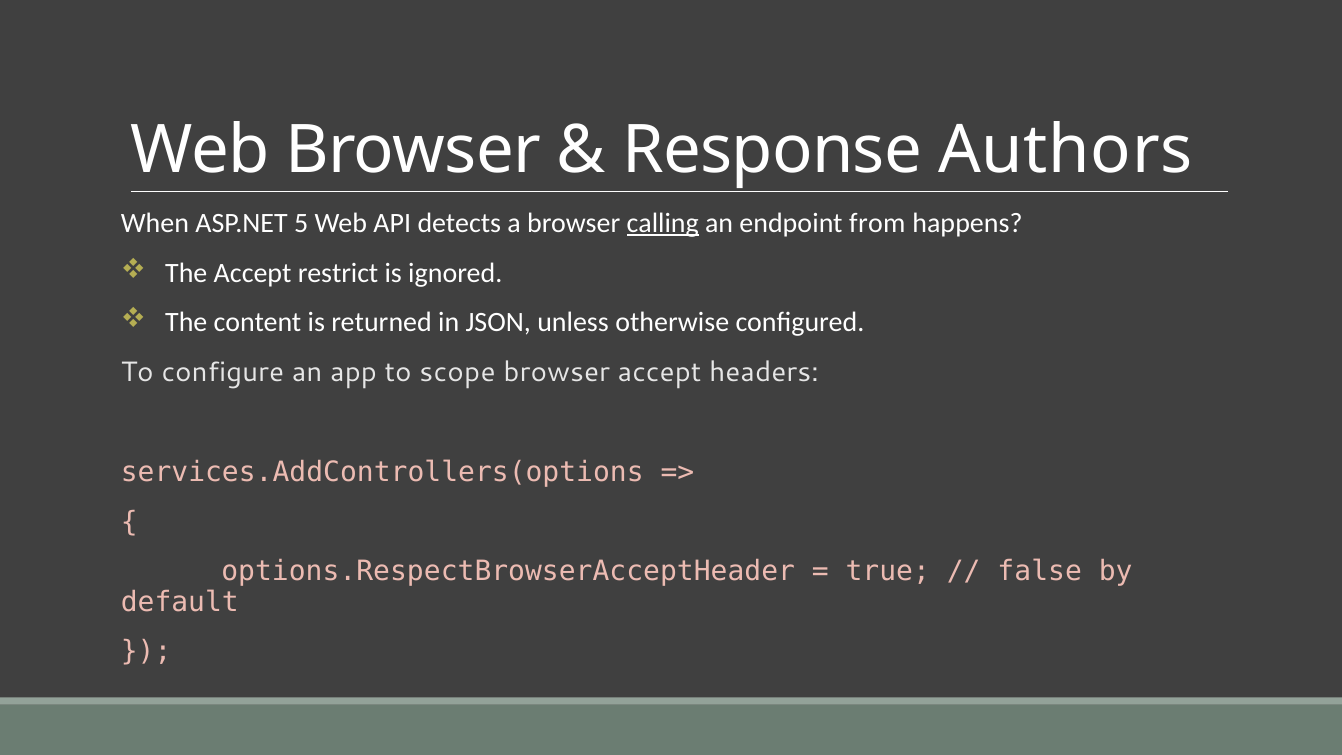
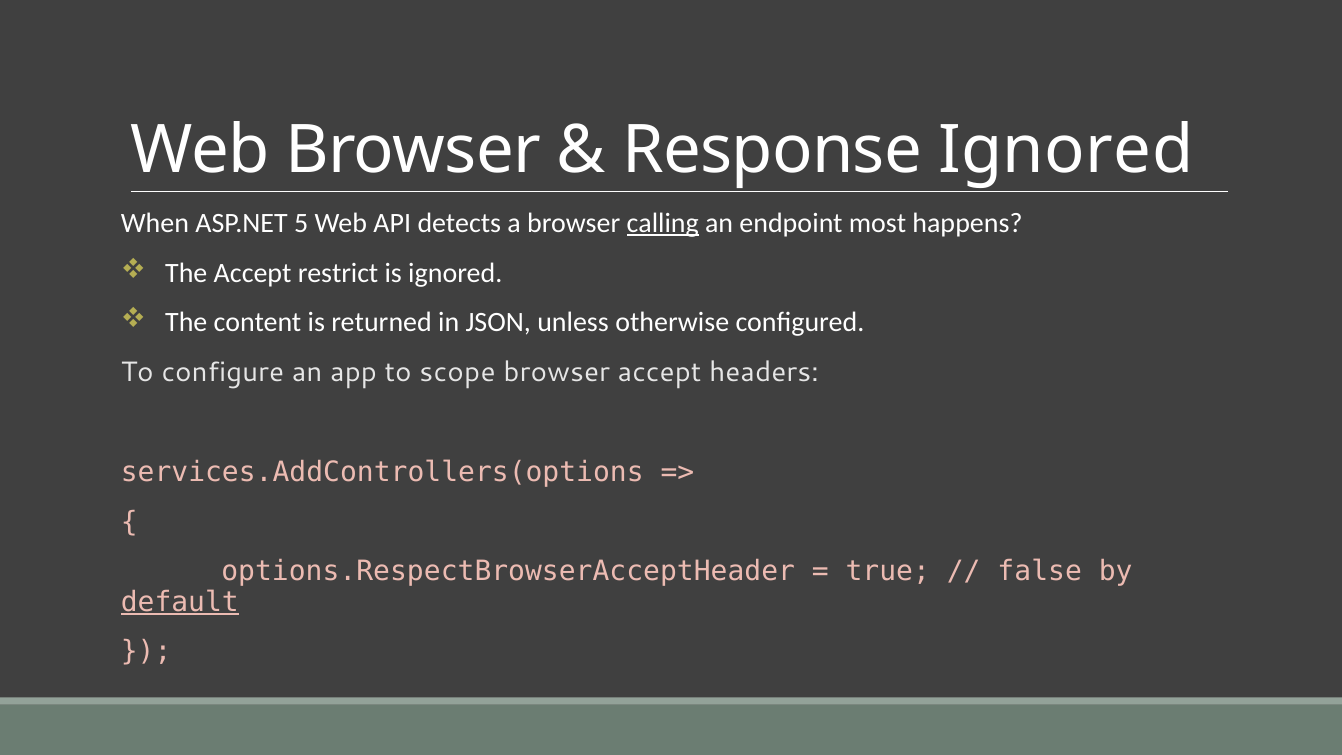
Response Authors: Authors -> Ignored
from: from -> most
default underline: none -> present
